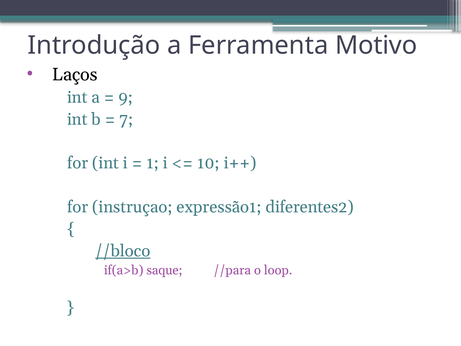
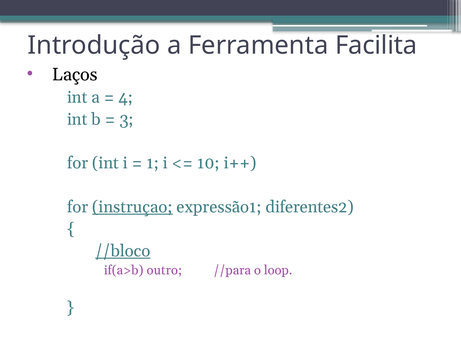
Motivo: Motivo -> Facilita
9: 9 -> 4
7: 7 -> 3
instruçao underline: none -> present
saque: saque -> outro
